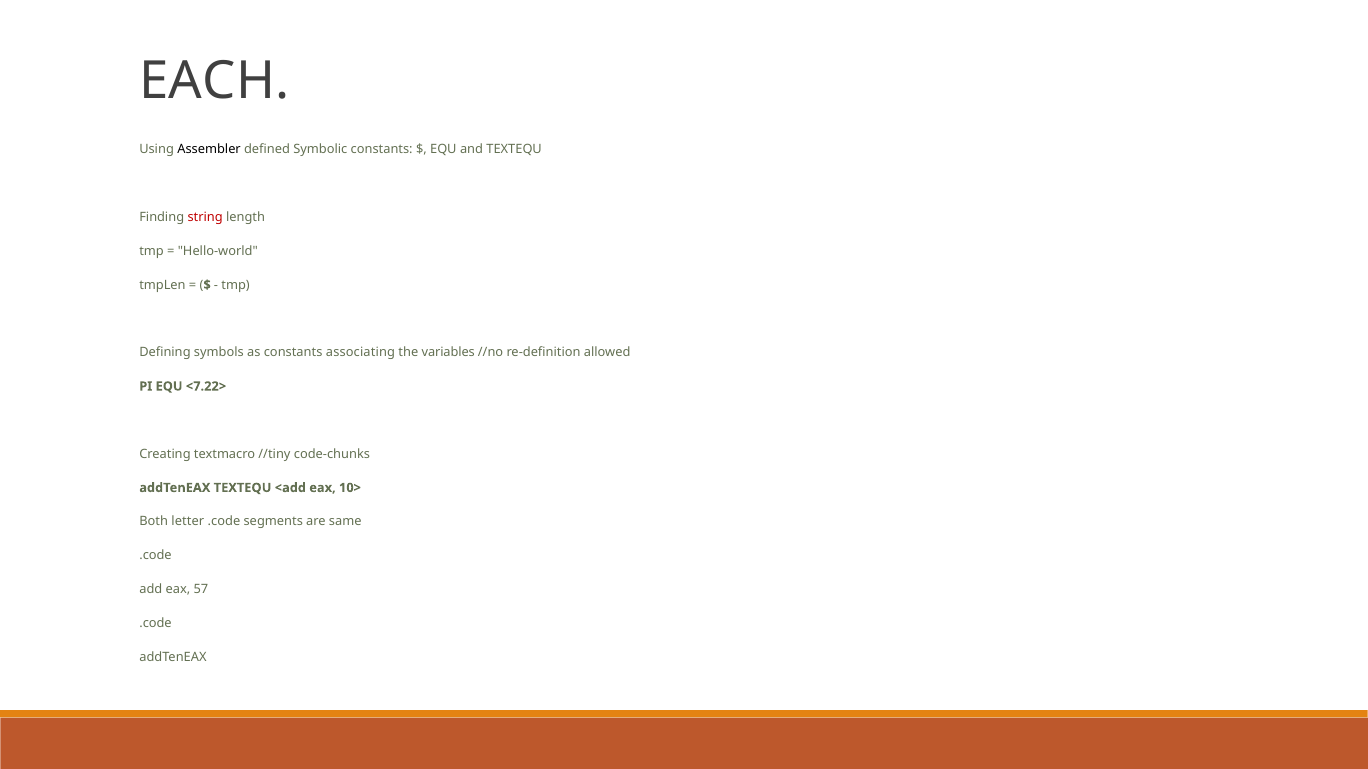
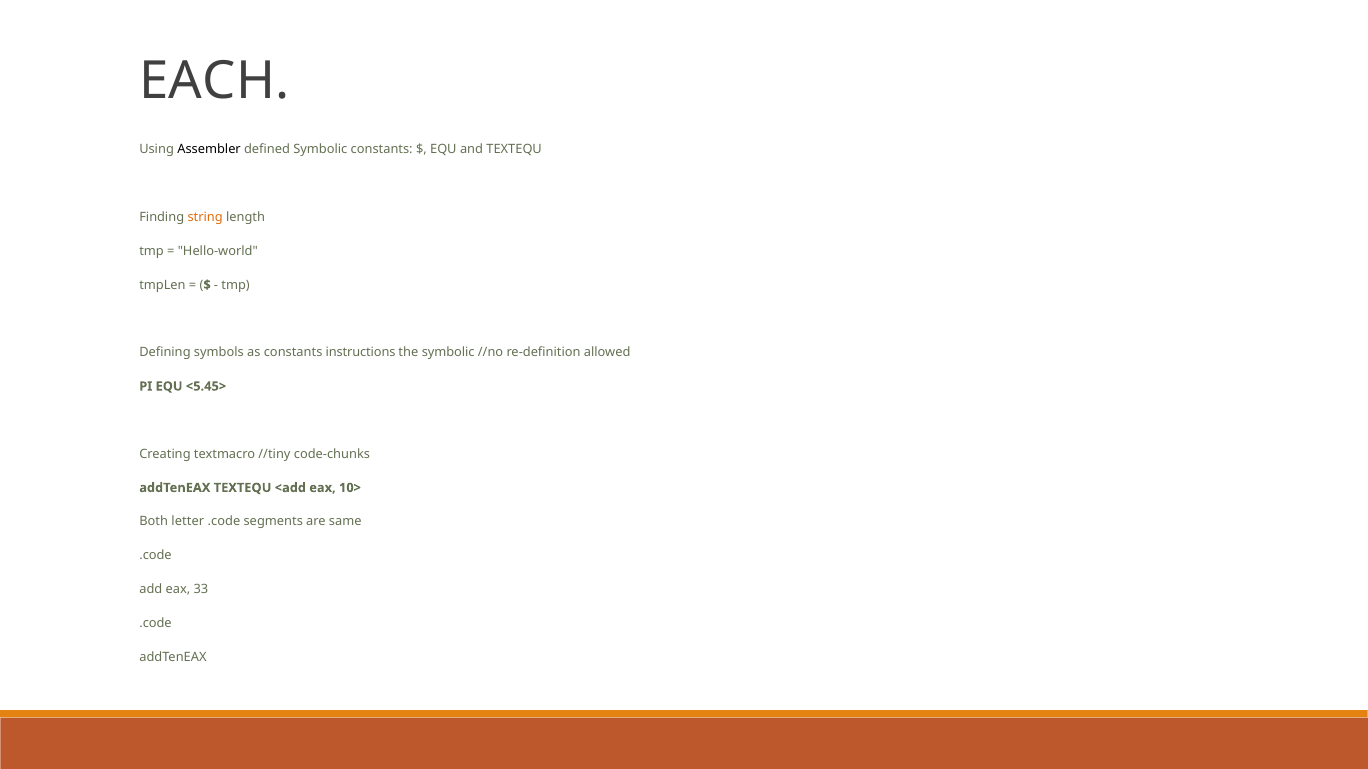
string colour: red -> orange
associating: associating -> instructions
the variables: variables -> symbolic
<7.22>: <7.22> -> <5.45>
57: 57 -> 33
